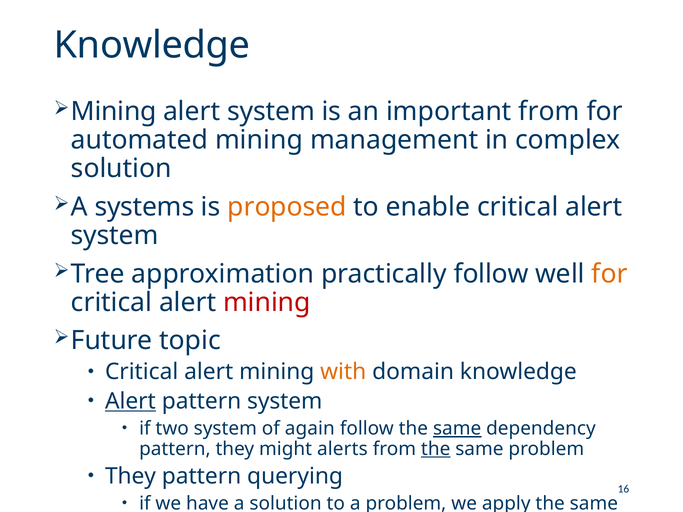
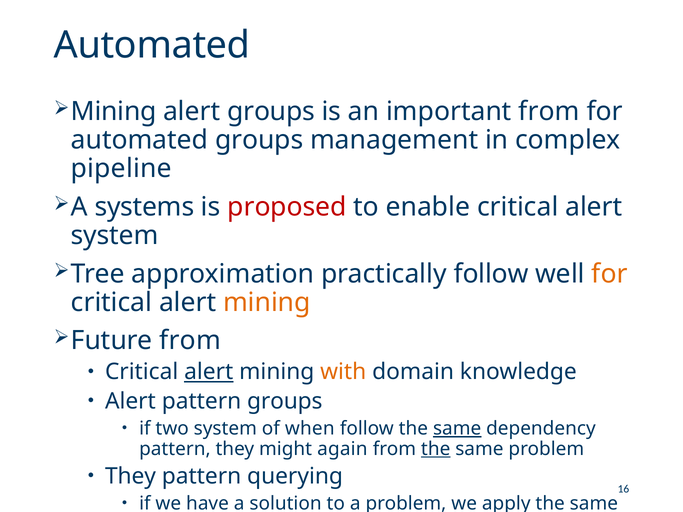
Knowledge at (152, 45): Knowledge -> Automated
system at (271, 111): system -> groups
automated mining: mining -> groups
solution at (121, 169): solution -> pipeline
proposed colour: orange -> red
mining at (267, 303) colour: red -> orange
Future topic: topic -> from
alert at (209, 372) underline: none -> present
Alert at (130, 401) underline: present -> none
pattern system: system -> groups
of again: again -> when
might alerts: alerts -> again
